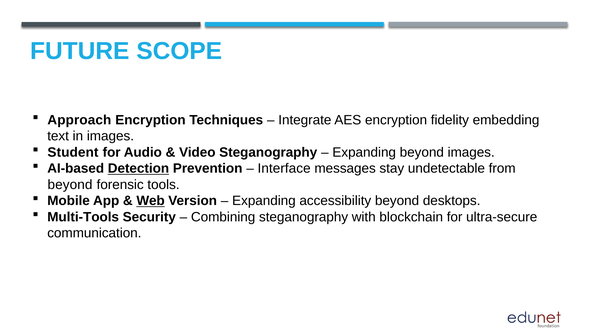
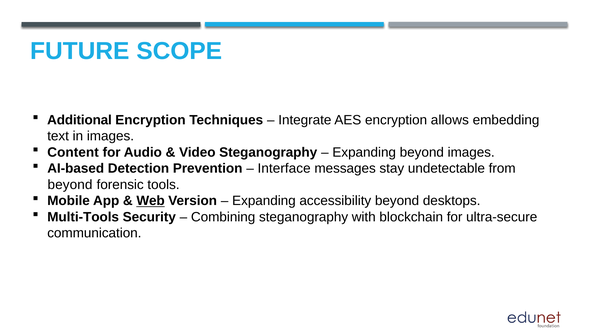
Approach: Approach -> Additional
fidelity: fidelity -> allows
Student: Student -> Content
Detection underline: present -> none
